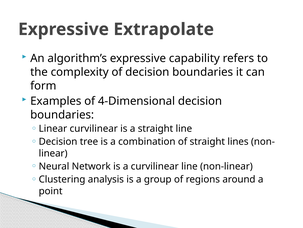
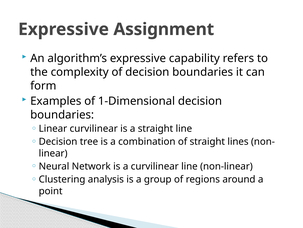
Extrapolate: Extrapolate -> Assignment
4-Dimensional: 4-Dimensional -> 1-Dimensional
